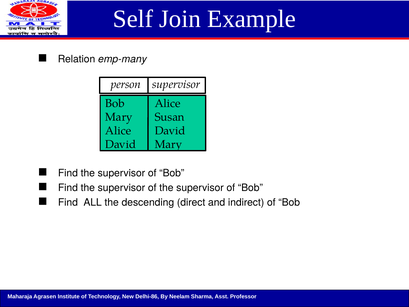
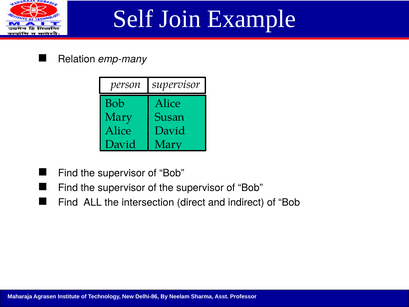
descending: descending -> intersection
